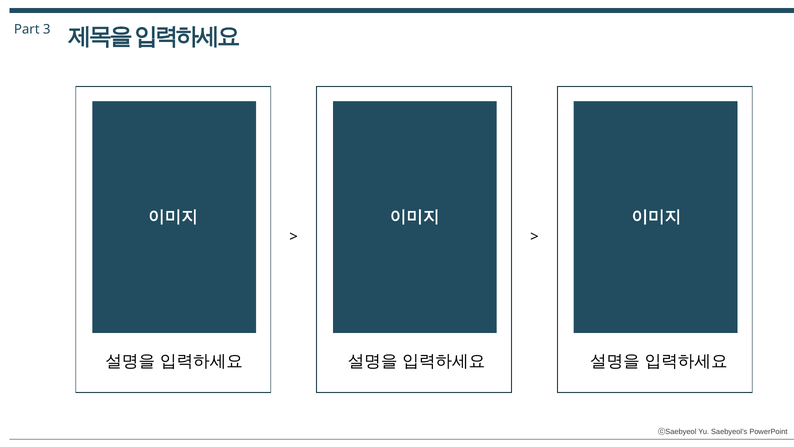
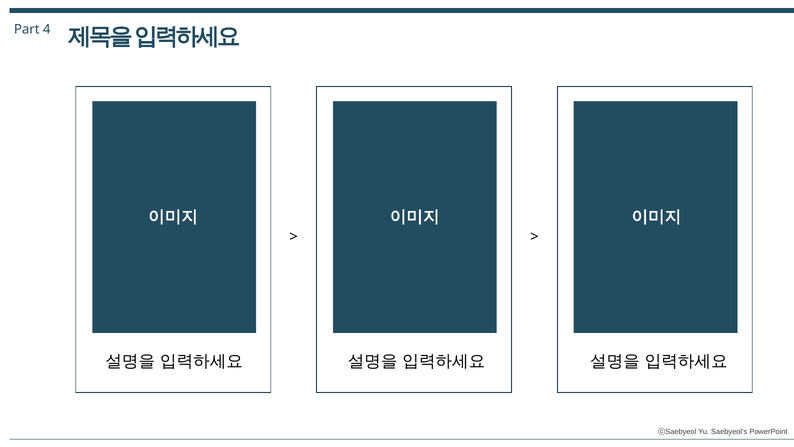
3: 3 -> 4
